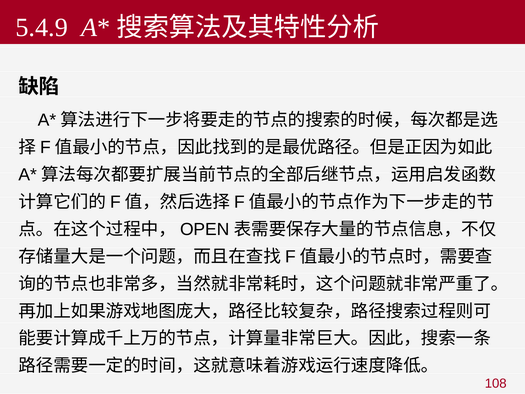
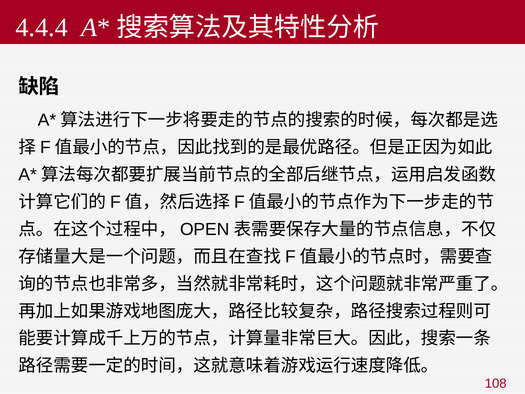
5.4.9: 5.4.9 -> 4.4.4
